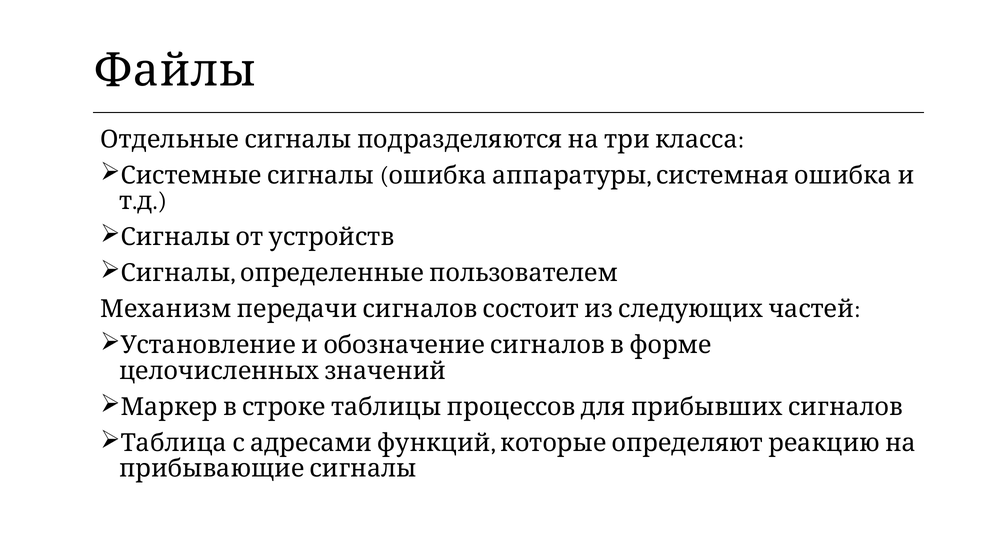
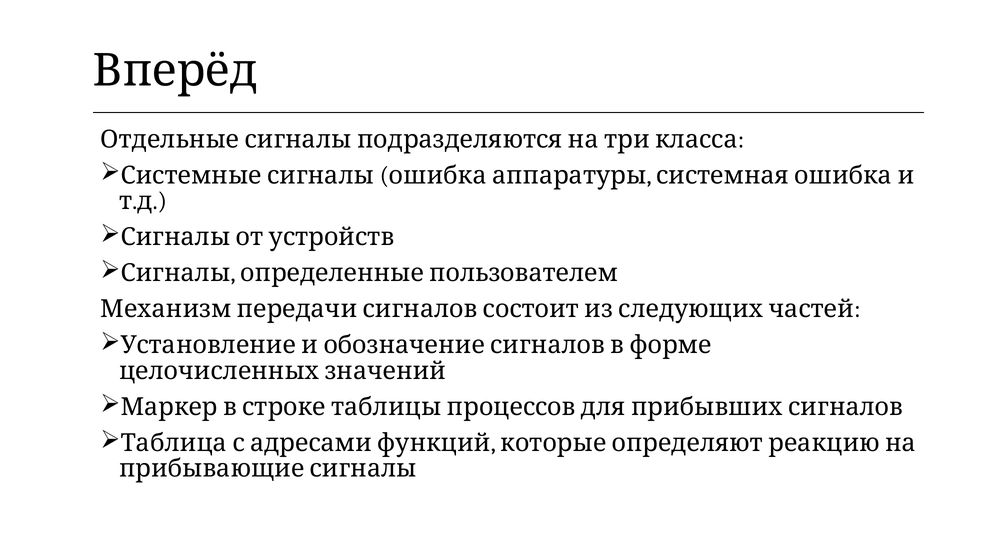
Файлы: Файлы -> Вперёд
